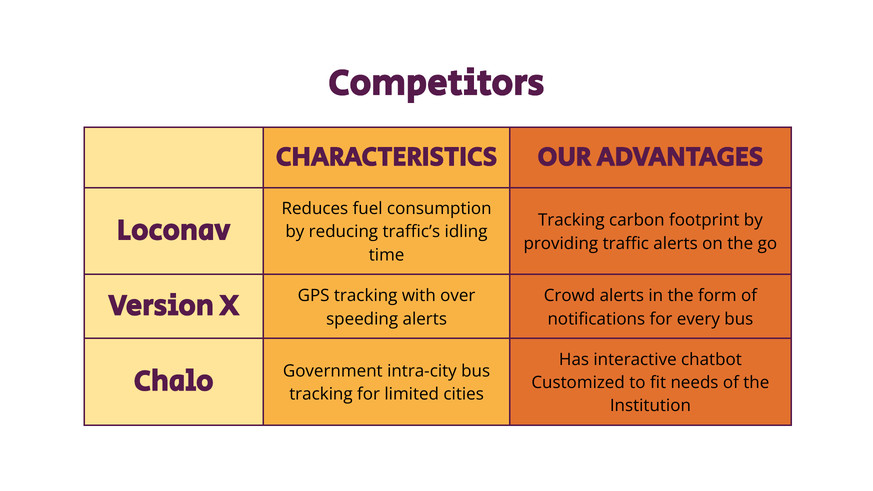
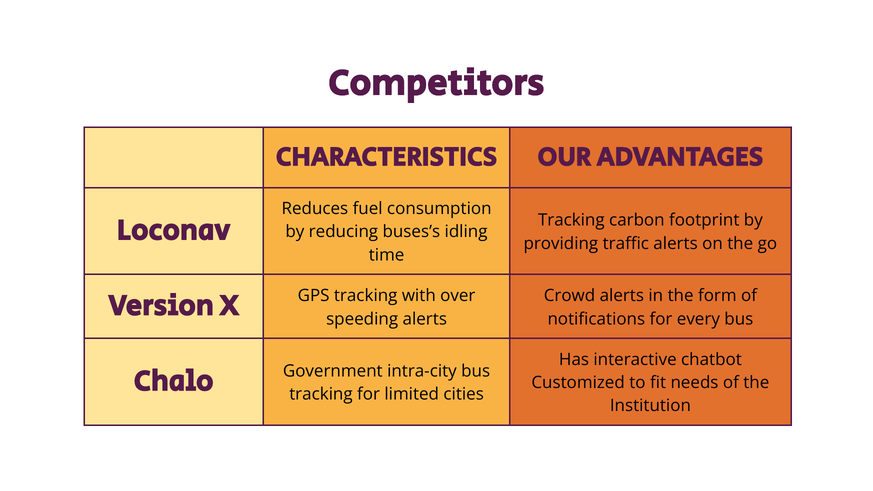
traffic’s: traffic’s -> buses’s
